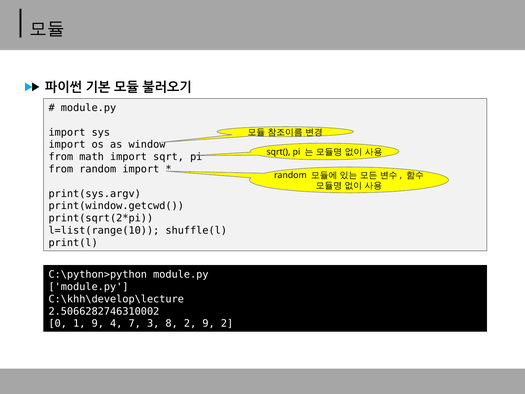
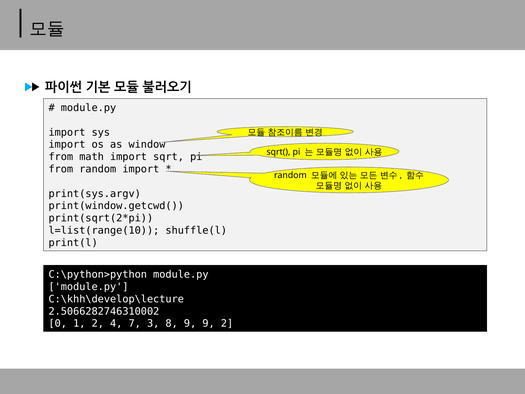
1 9: 9 -> 2
8 2: 2 -> 9
